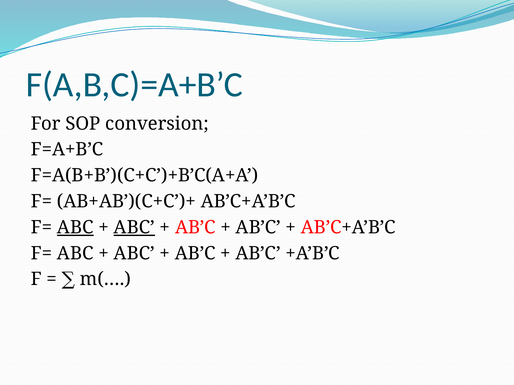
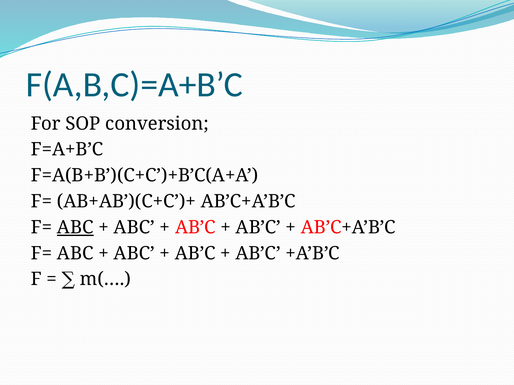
ABC at (134, 228) underline: present -> none
